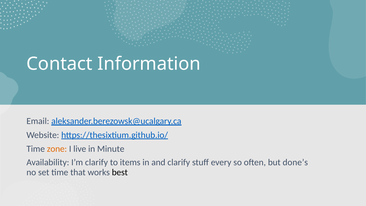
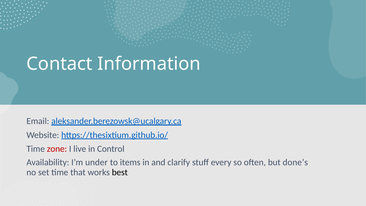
zone colour: orange -> red
Minute: Minute -> Control
I’m clarify: clarify -> under
